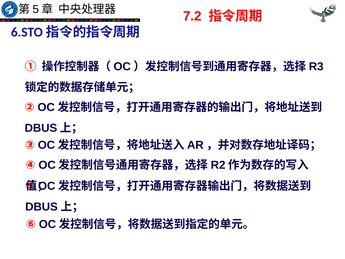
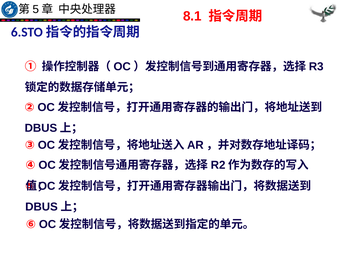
7.2: 7.2 -> 8.1
